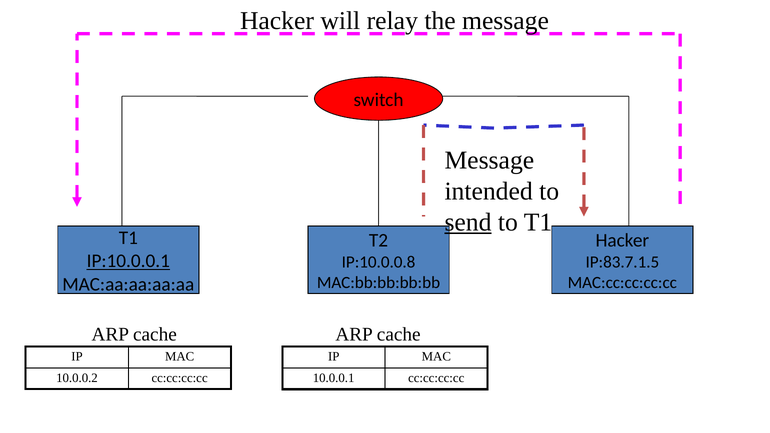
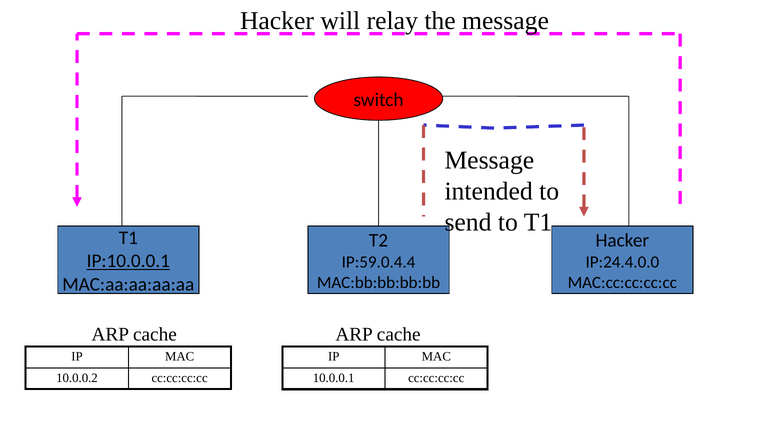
send underline: present -> none
IP:10.0.0.8: IP:10.0.0.8 -> IP:59.0.4.4
IP:83.7.1.5: IP:83.7.1.5 -> IP:24.4.0.0
